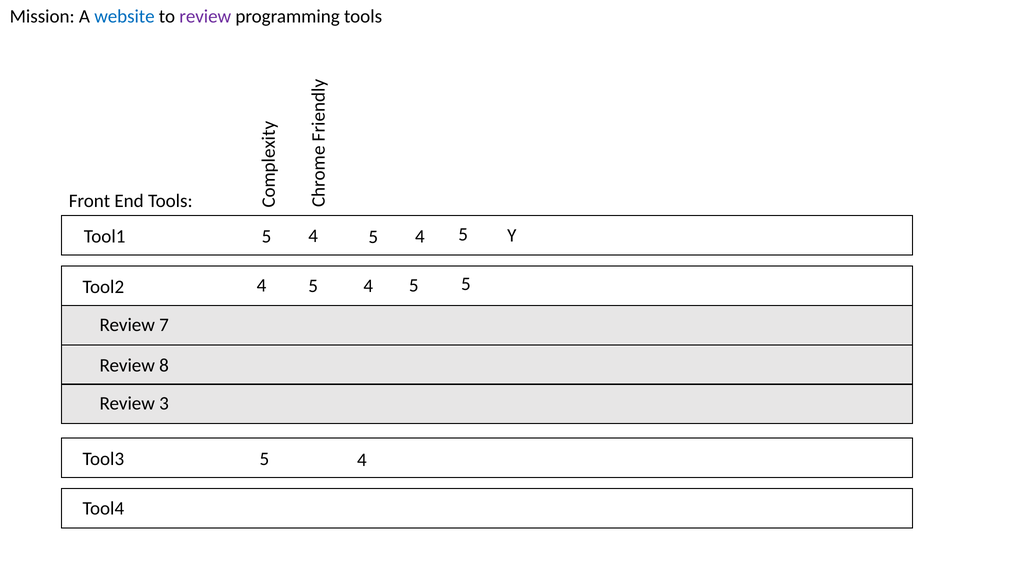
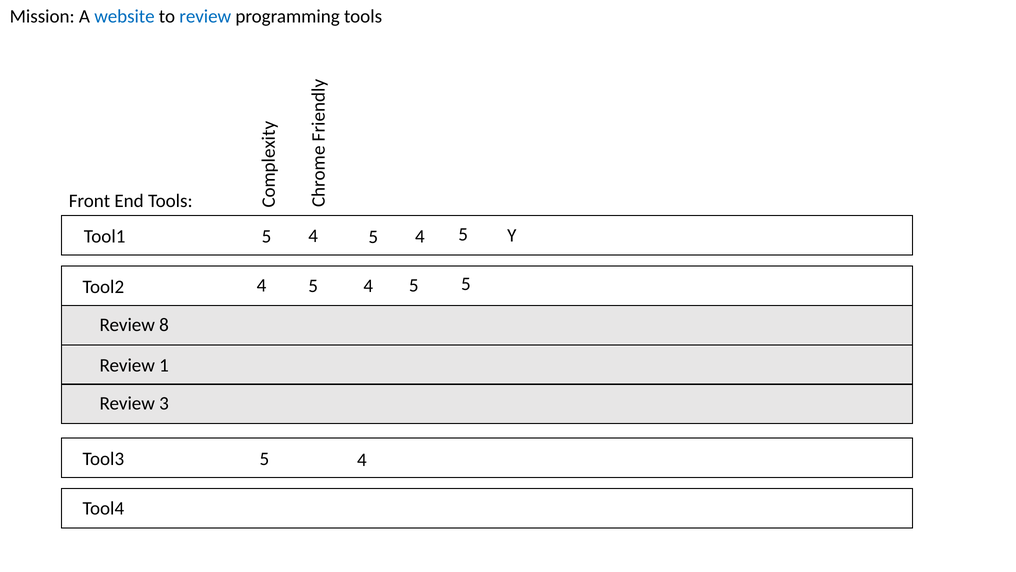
review at (205, 16) colour: purple -> blue
7: 7 -> 8
8: 8 -> 1
